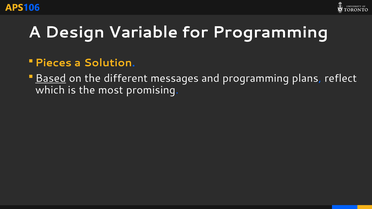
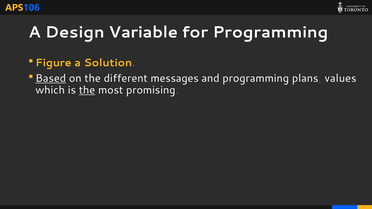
Pieces: Pieces -> Figure
reflect: reflect -> values
the at (87, 90) underline: none -> present
